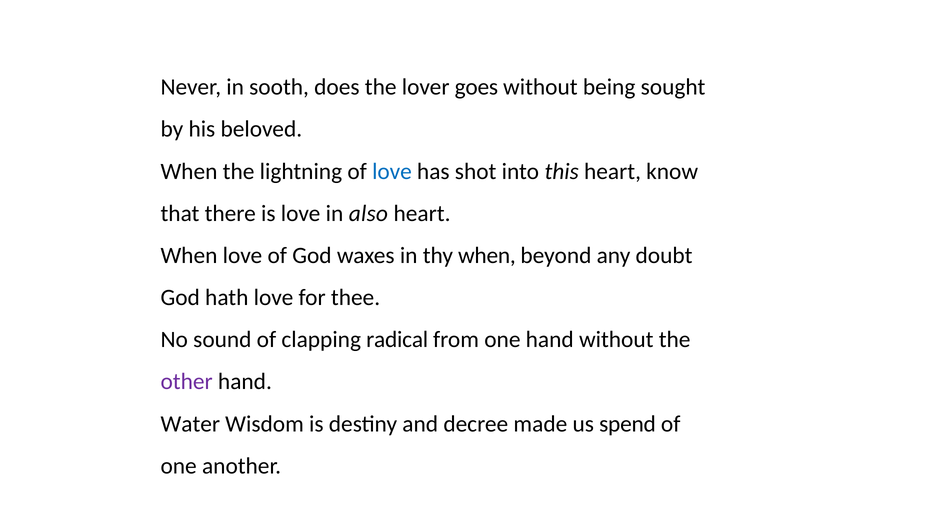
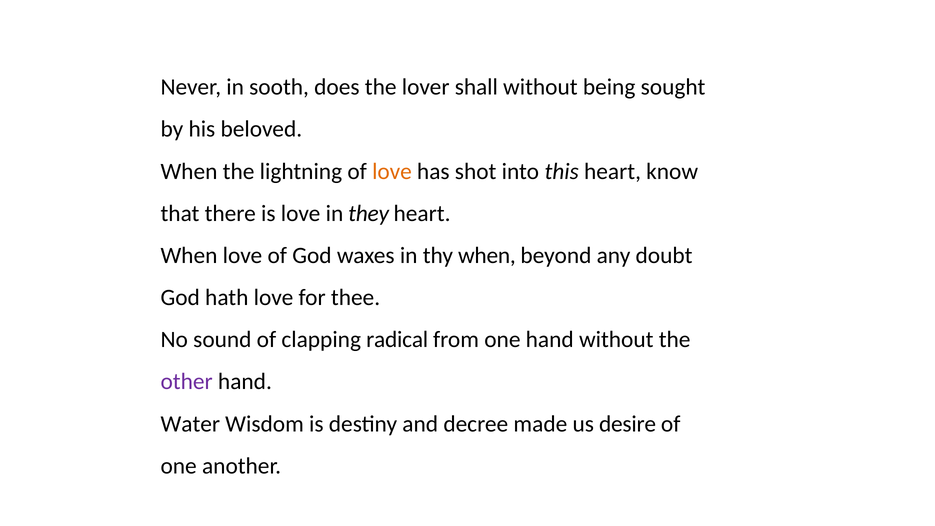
goes: goes -> shall
love at (392, 171) colour: blue -> orange
also: also -> they
spend: spend -> desire
